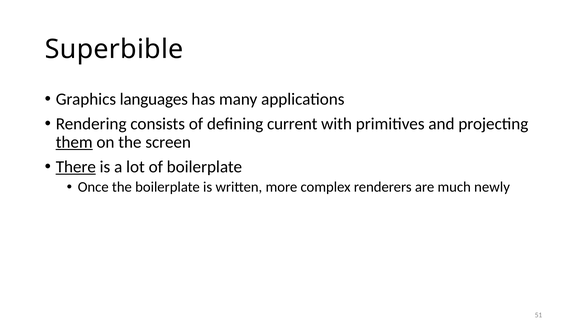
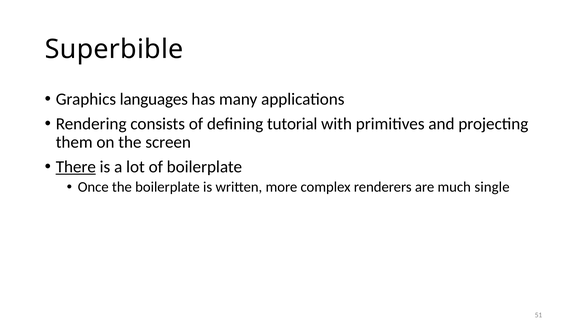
current: current -> tutorial
them underline: present -> none
newly: newly -> single
